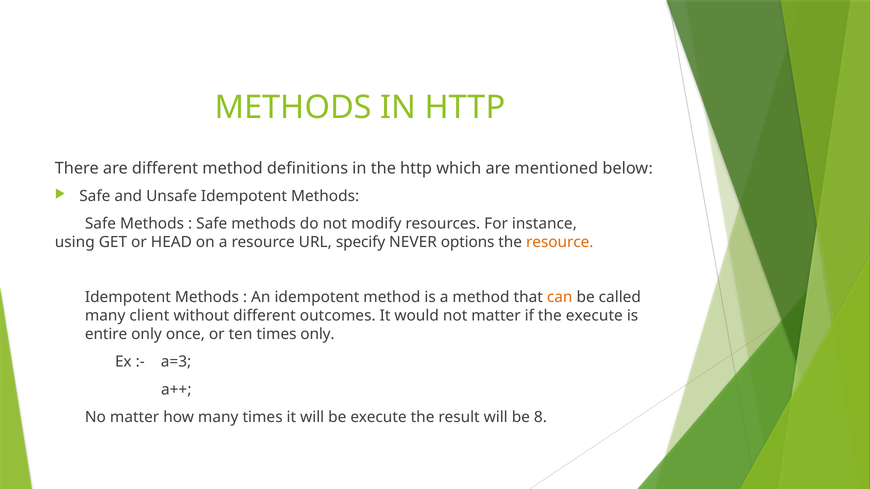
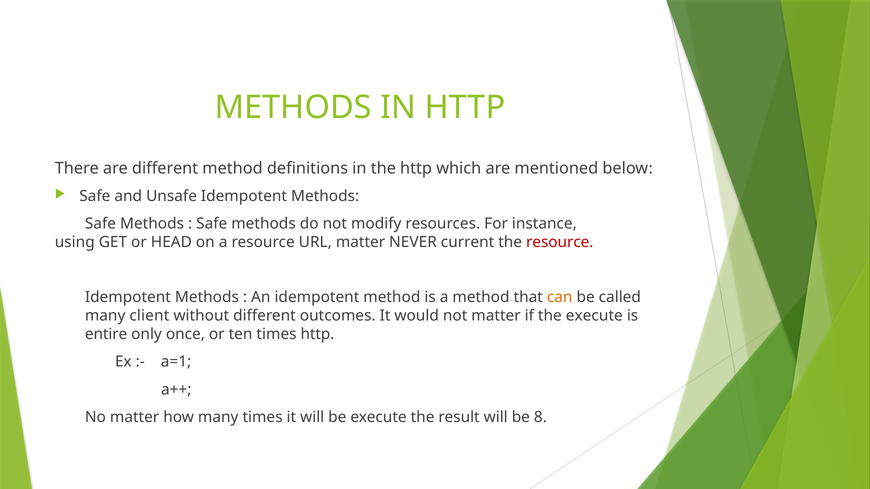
URL specify: specify -> matter
options: options -> current
resource at (560, 242) colour: orange -> red
times only: only -> http
a=3: a=3 -> a=1
